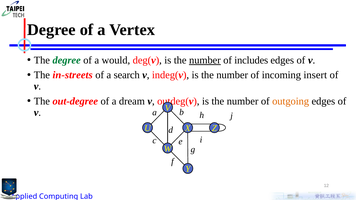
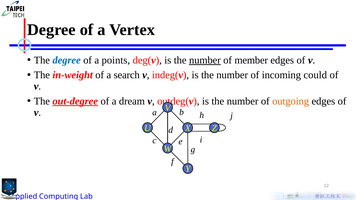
degree at (67, 60) colour: green -> blue
would: would -> points
includes: includes -> member
in-streets: in-streets -> in-weight
insert: insert -> could
out-degree underline: none -> present
